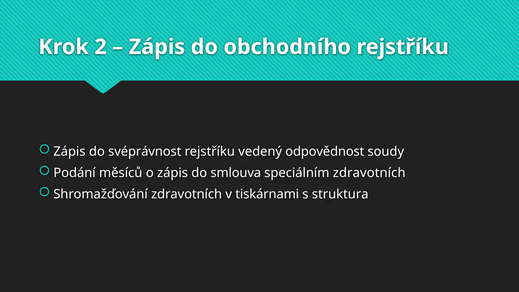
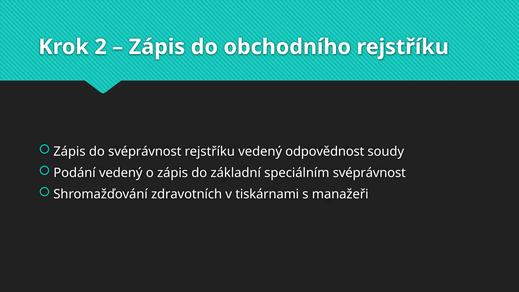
Podání měsíců: měsíců -> vedený
smlouva: smlouva -> základní
speciálním zdravotních: zdravotních -> svéprávnost
struktura: struktura -> manažeři
